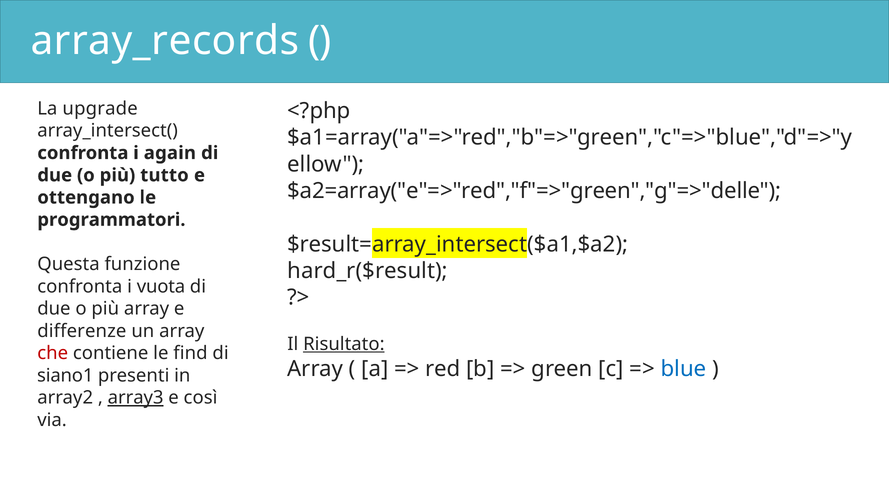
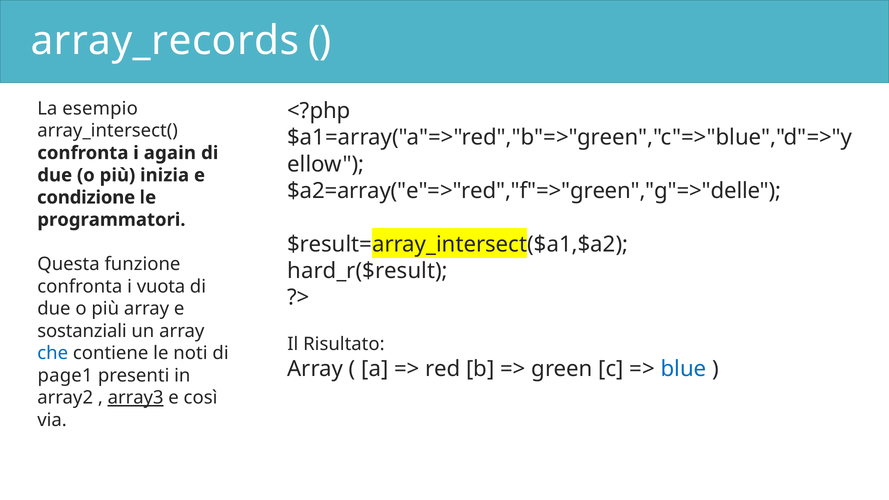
upgrade: upgrade -> esempio
tutto: tutto -> inizia
ottengano: ottengano -> condizione
differenze: differenze -> sostanziali
Risultato underline: present -> none
che colour: red -> blue
find: find -> noti
siano1: siano1 -> page1
